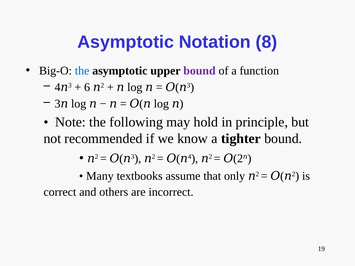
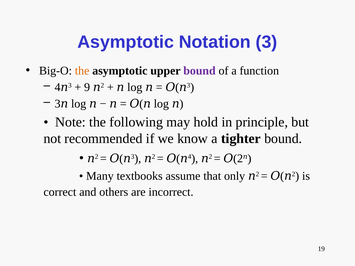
Notation 8: 8 -> 3
the at (82, 71) colour: blue -> orange
6: 6 -> 9
